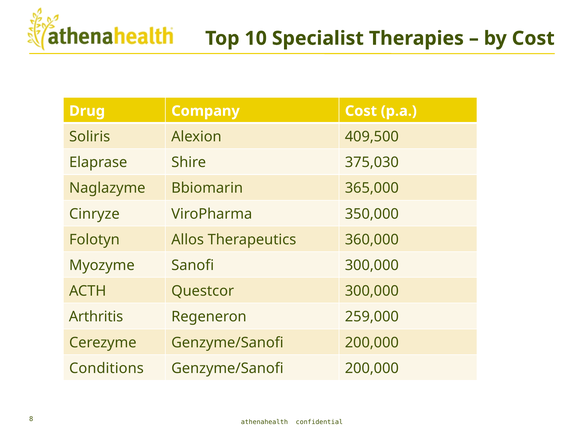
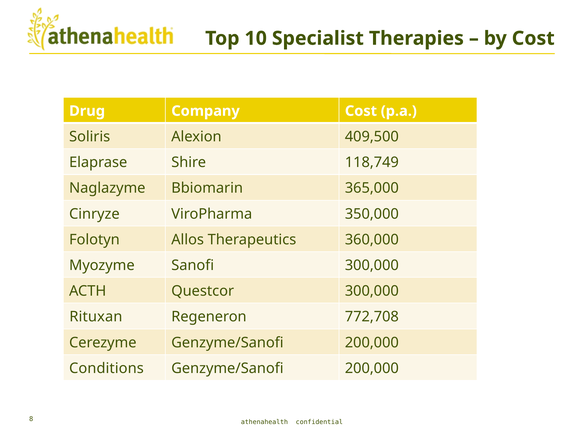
375,030: 375,030 -> 118,749
Arthritis: Arthritis -> Rituxan
259,000: 259,000 -> 772,708
